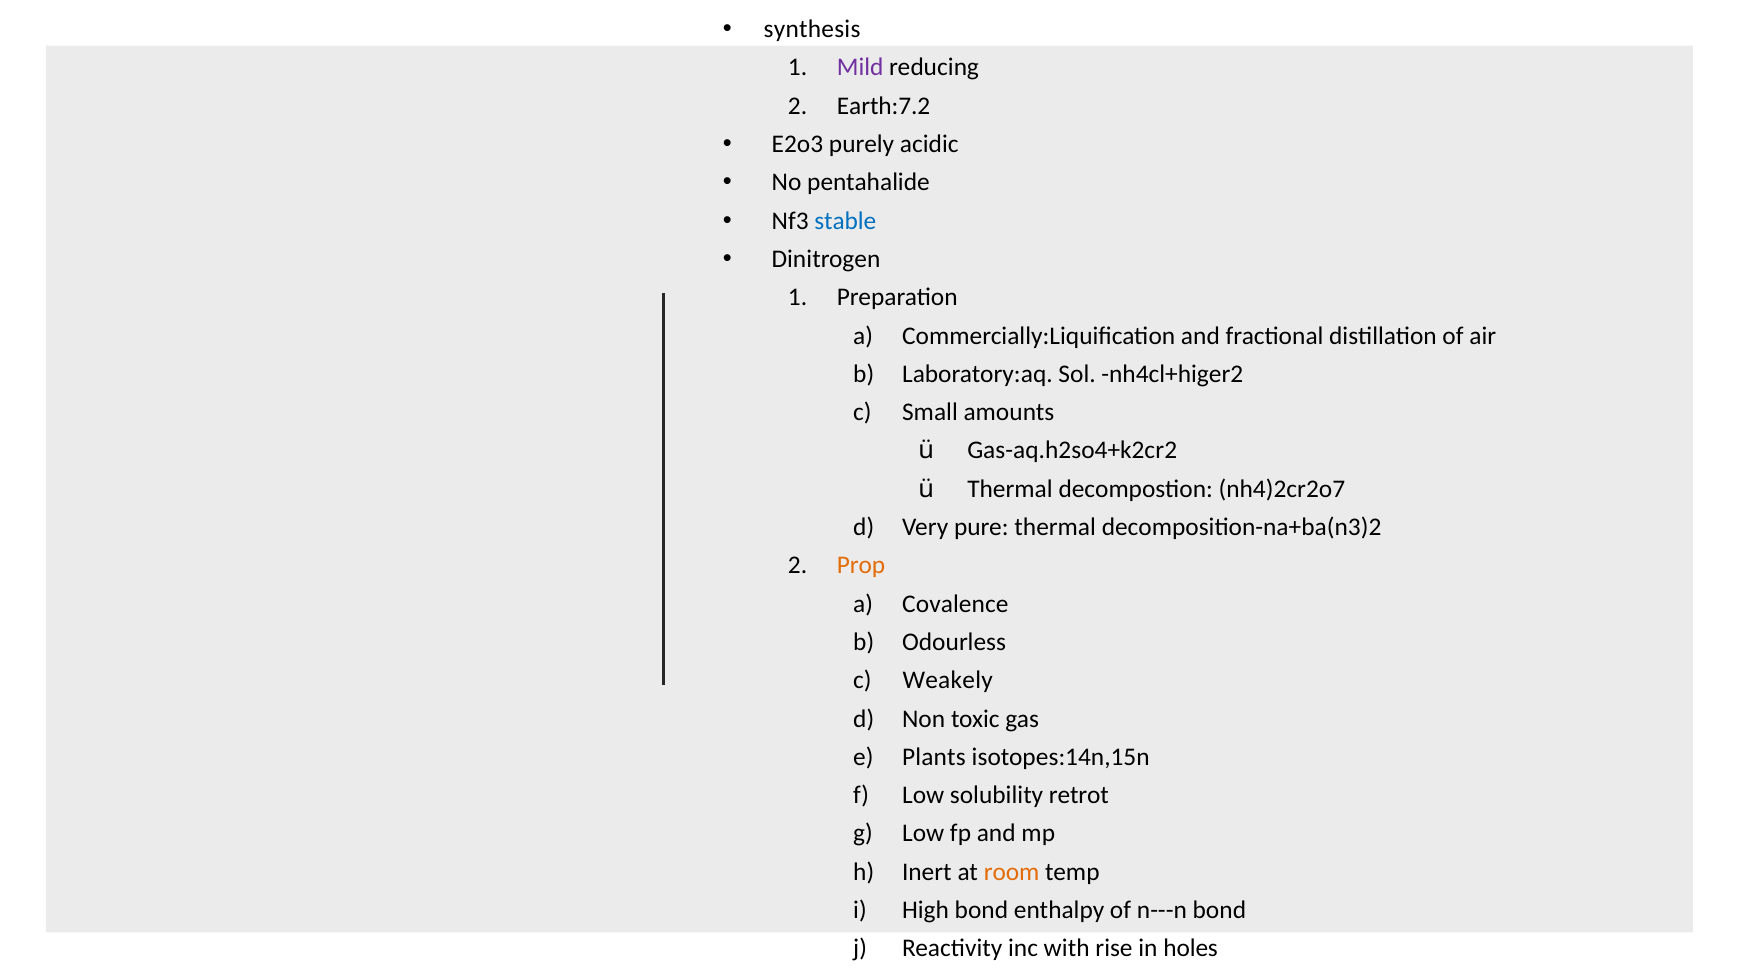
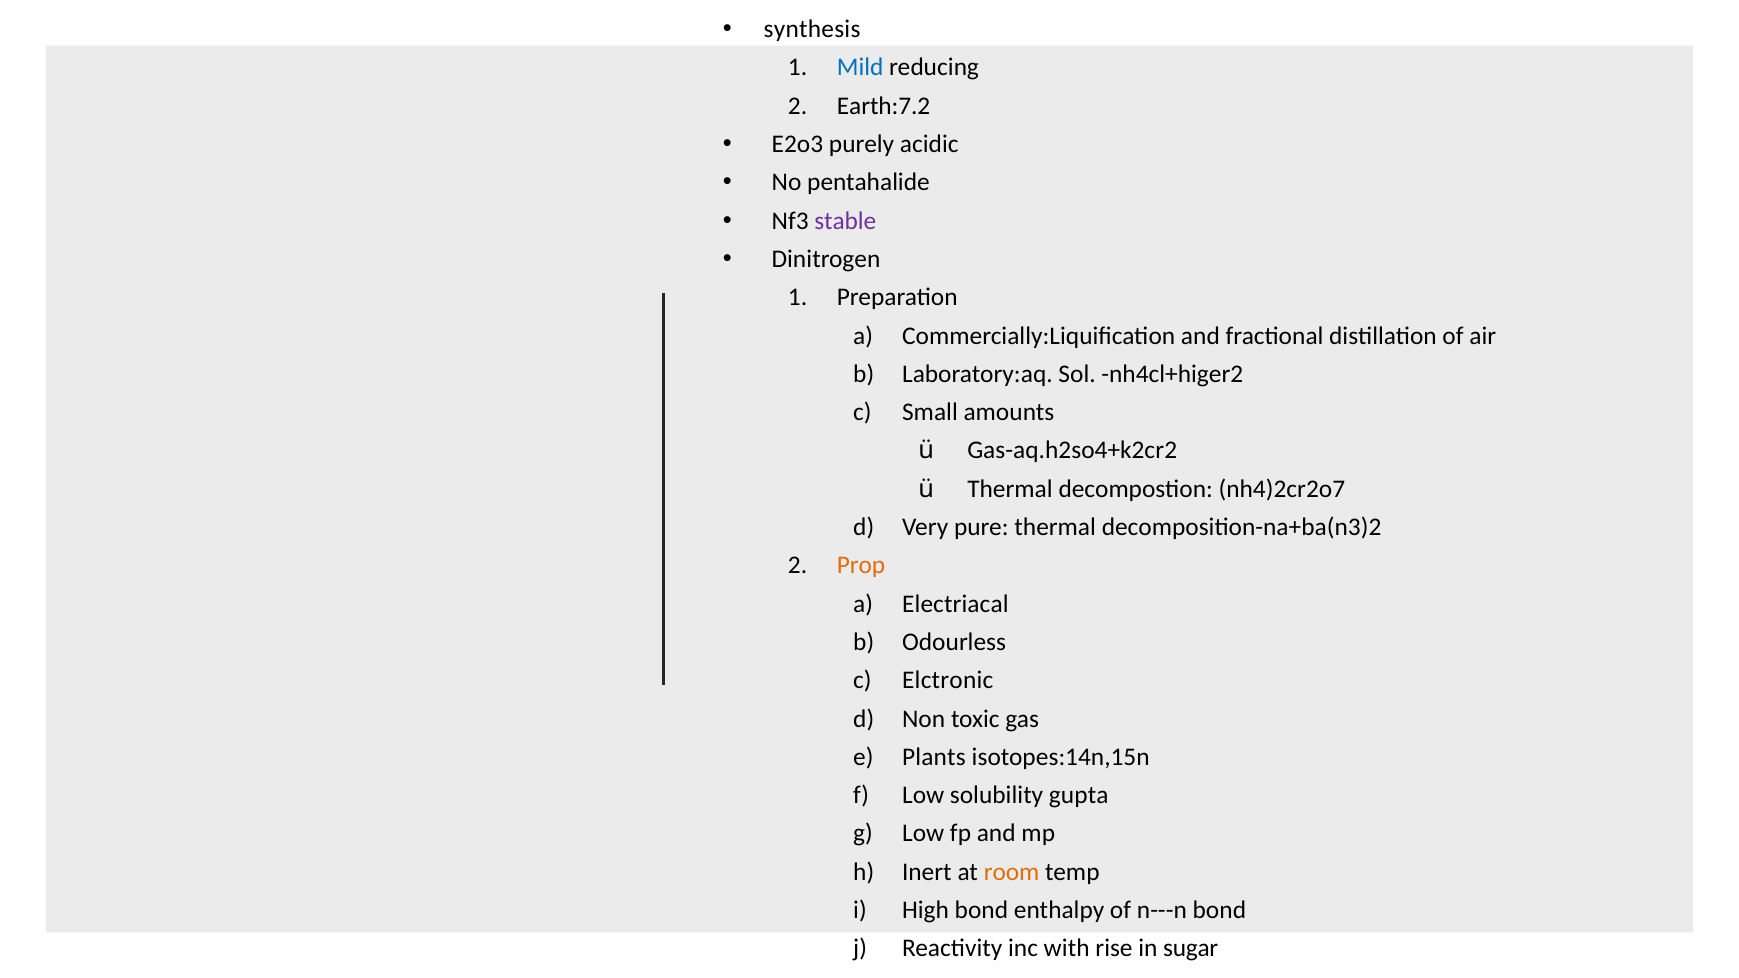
Mild colour: purple -> blue
stable colour: blue -> purple
Covalence: Covalence -> Electriacal
Weakely: Weakely -> Elctronic
retrot: retrot -> gupta
holes: holes -> sugar
